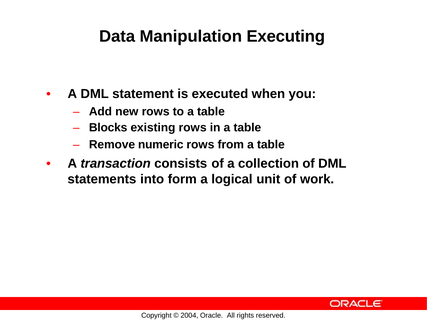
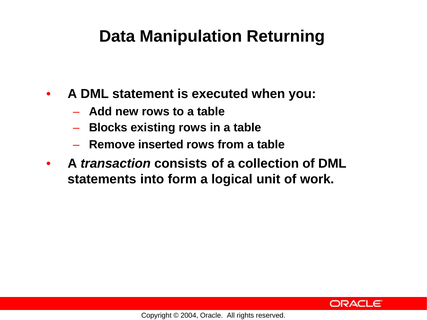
Executing: Executing -> Returning
numeric: numeric -> inserted
